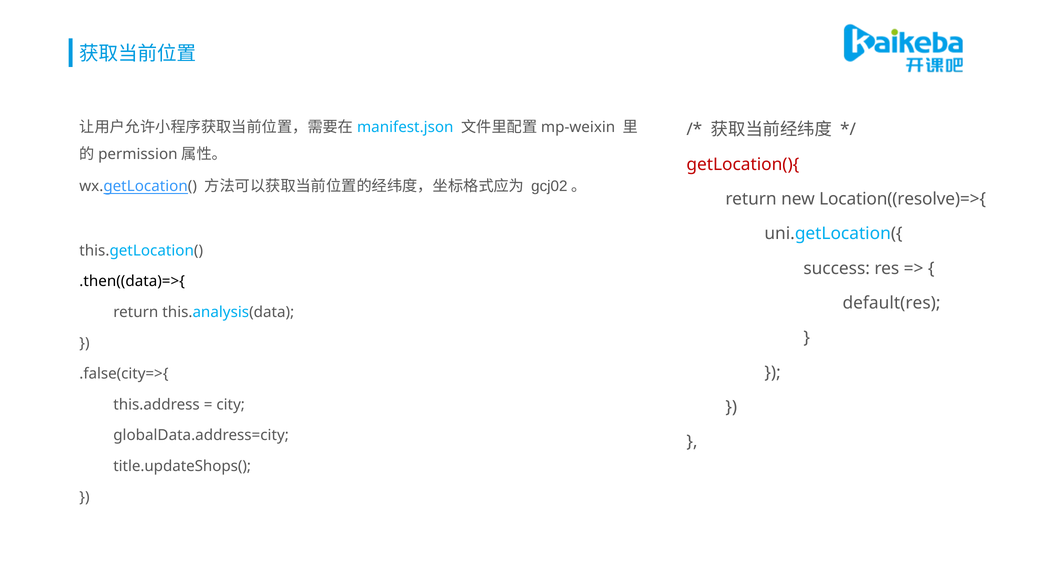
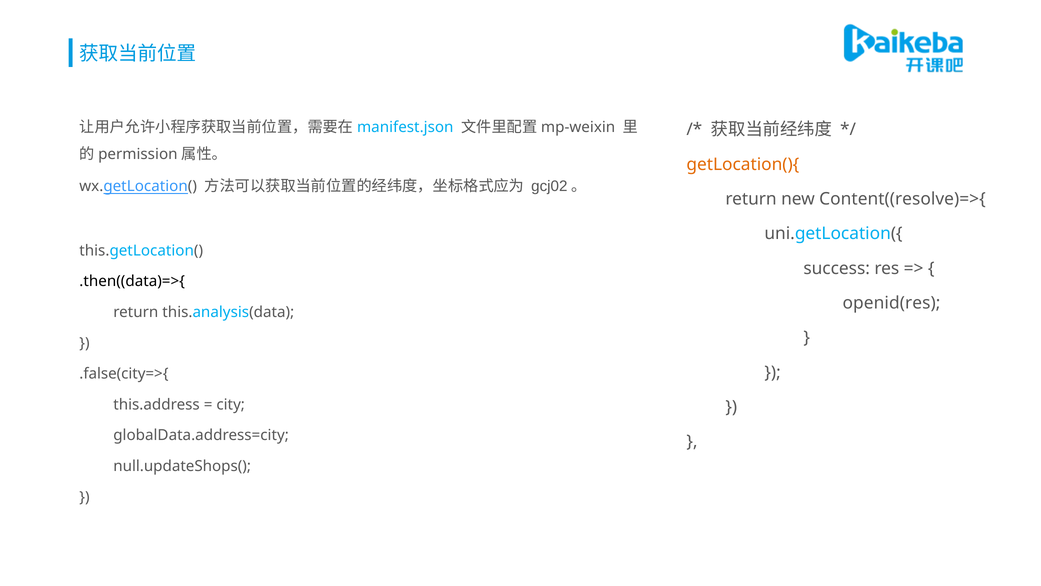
getLocation(){ colour: red -> orange
Location((resolve)=>{: Location((resolve)=>{ -> Content((resolve)=>{
default(res: default(res -> openid(res
title.updateShops(: title.updateShops( -> null.updateShops(
